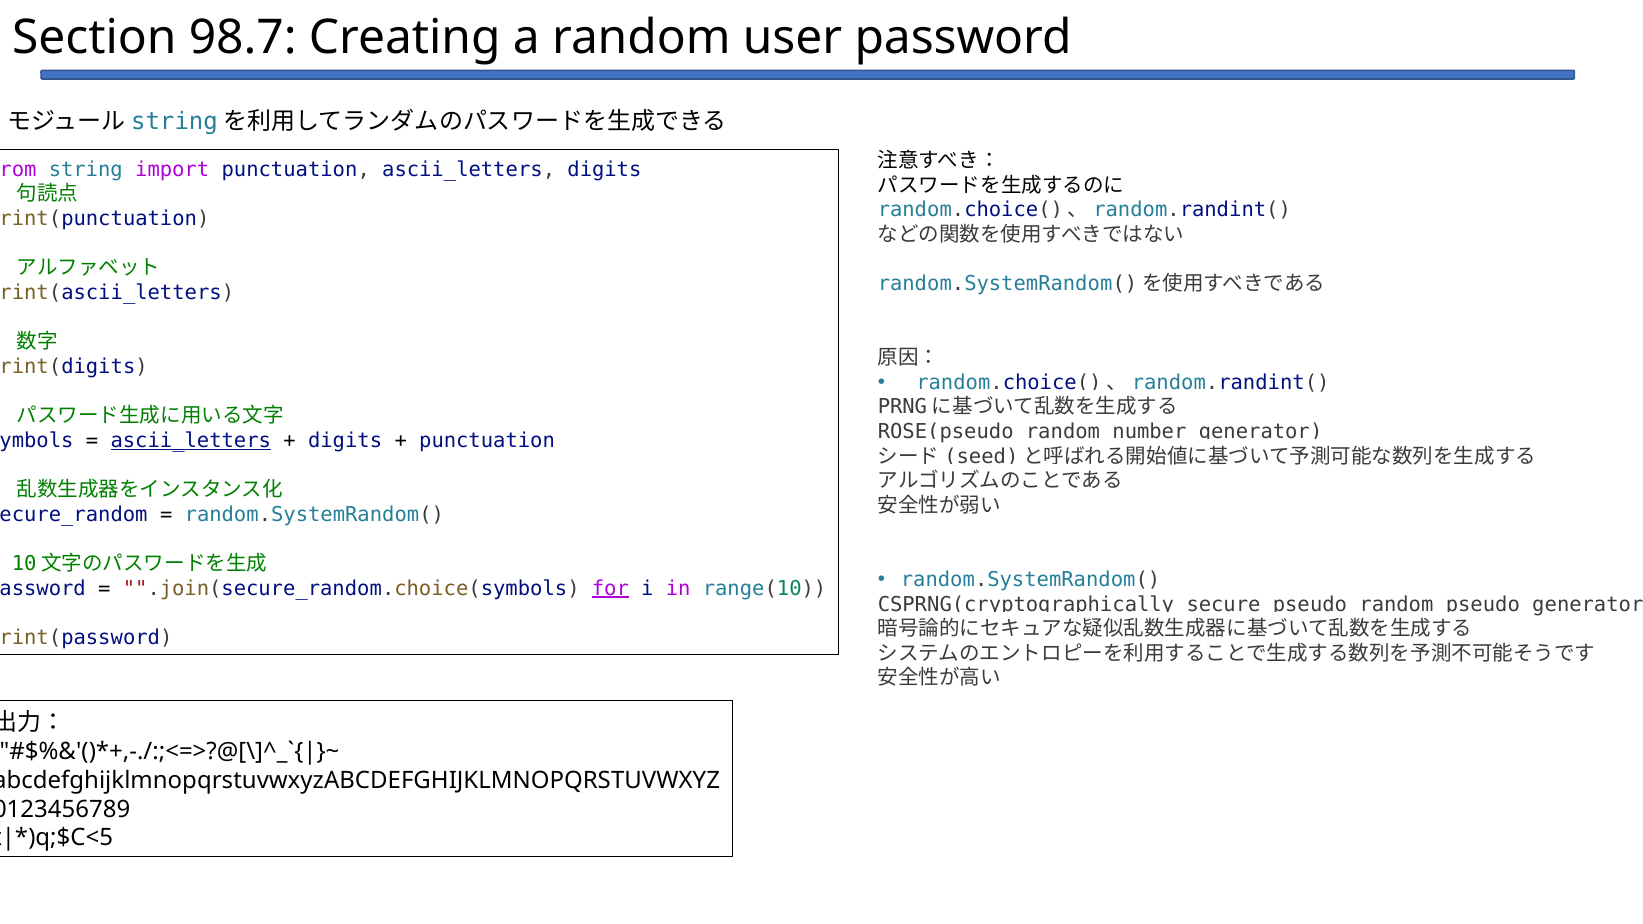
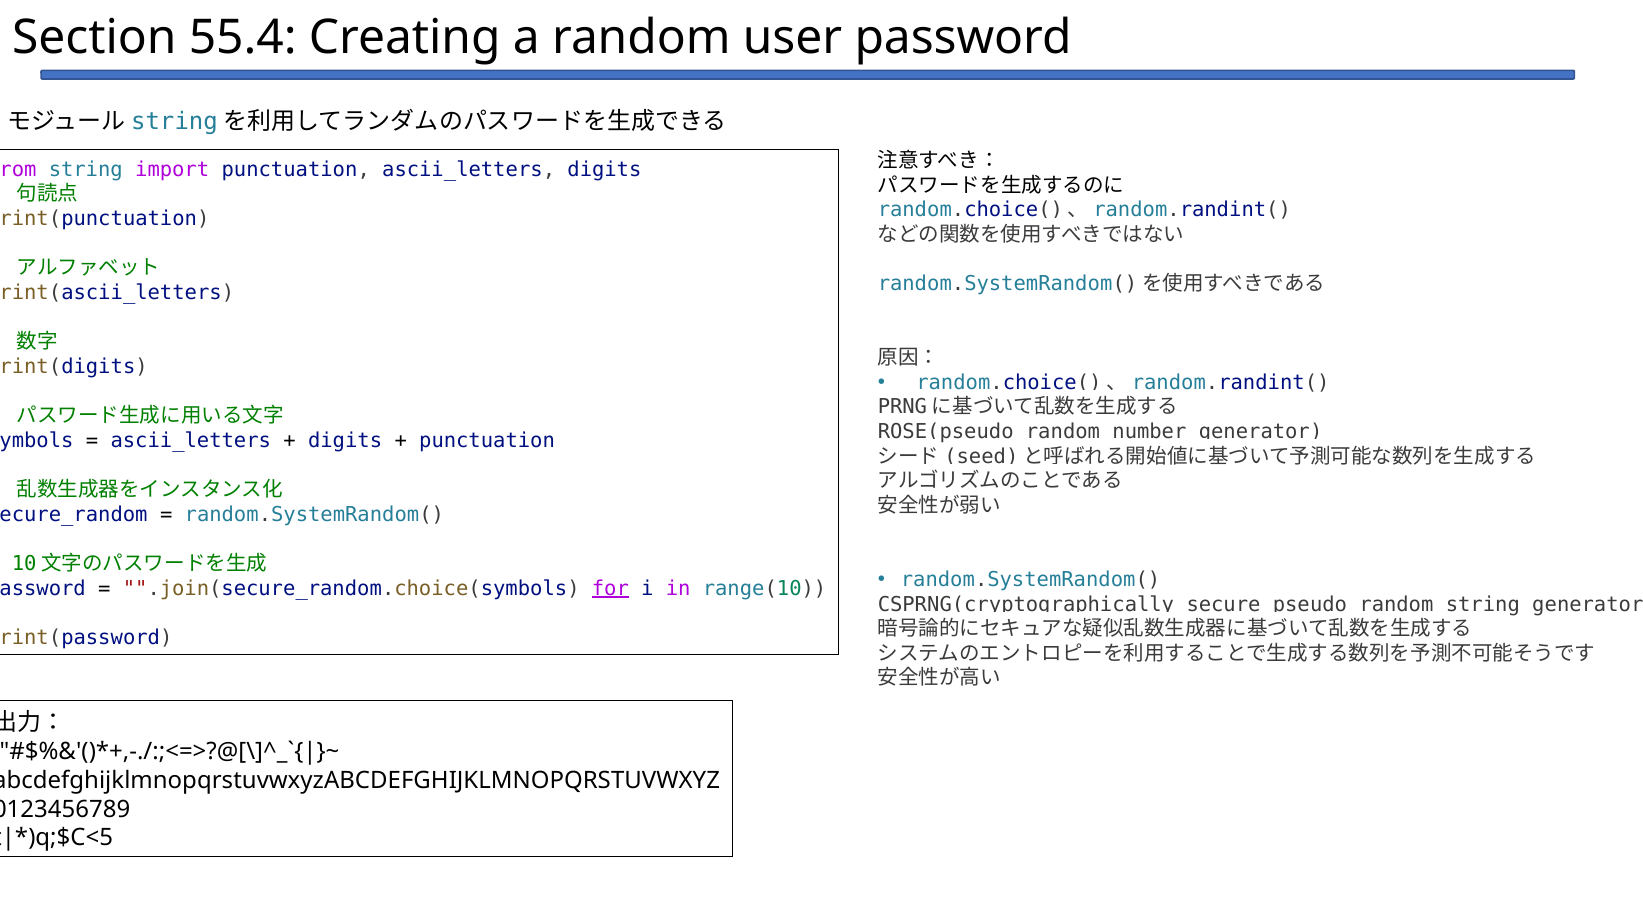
98.7: 98.7 -> 55.4
ascii_letters at (191, 441) underline: present -> none
pseudo at (1483, 604): pseudo -> string
